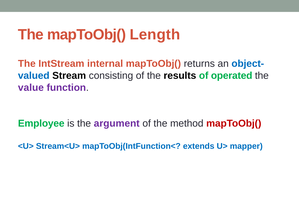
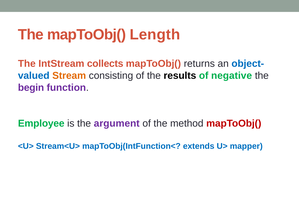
internal: internal -> collects
Stream colour: black -> orange
operated: operated -> negative
value: value -> begin
